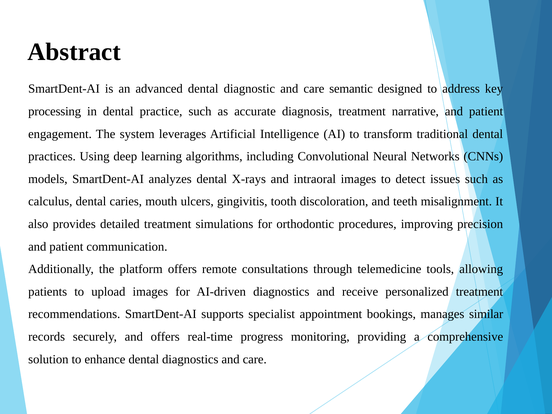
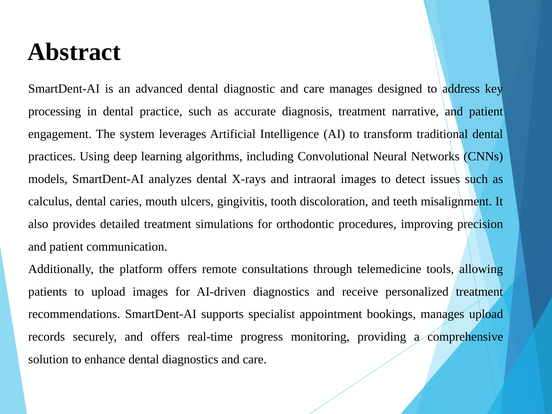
care semantic: semantic -> manages
manages similar: similar -> upload
